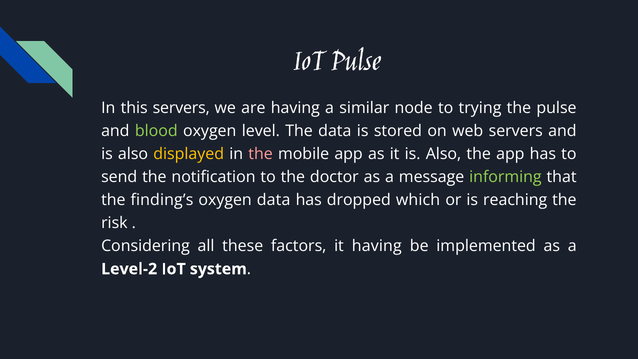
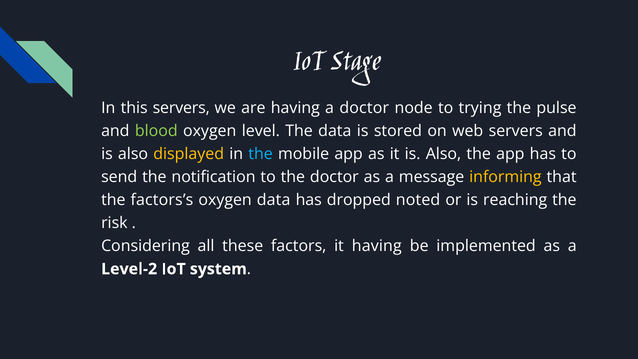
IoT Pulse: Pulse -> Stage
a similar: similar -> doctor
the at (261, 154) colour: pink -> light blue
informing colour: light green -> yellow
finding’s: finding’s -> factors’s
which: which -> noted
